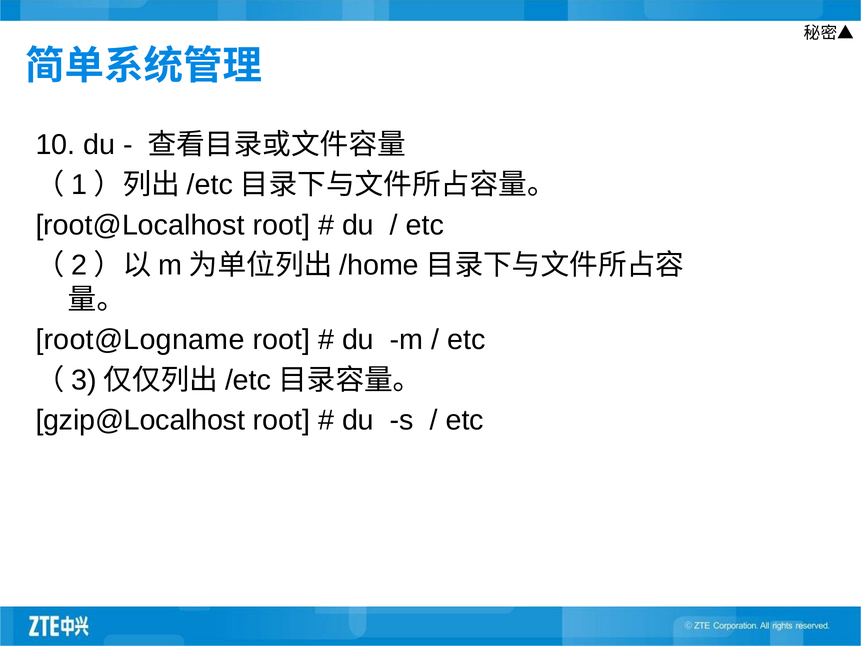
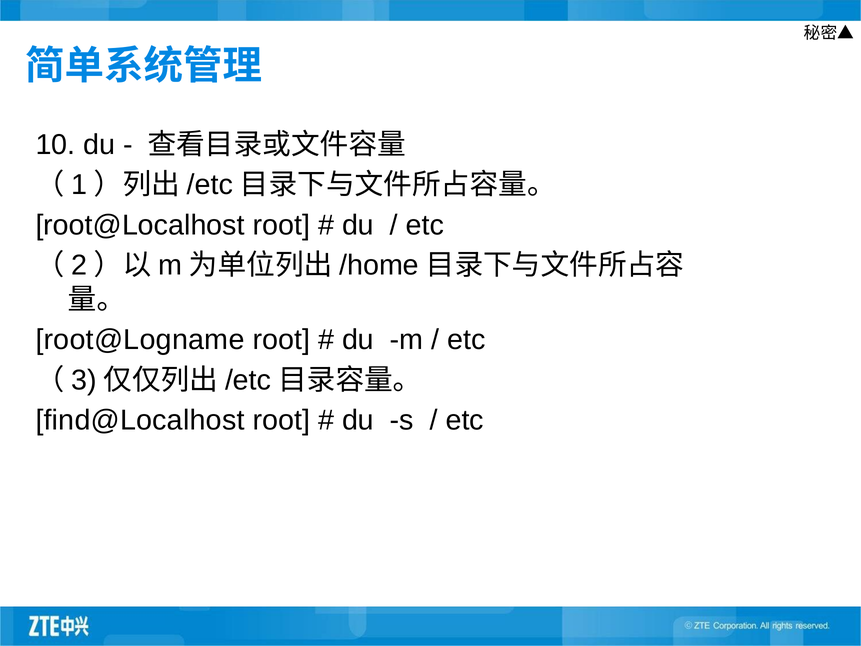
gzip@Localhost: gzip@Localhost -> find@Localhost
